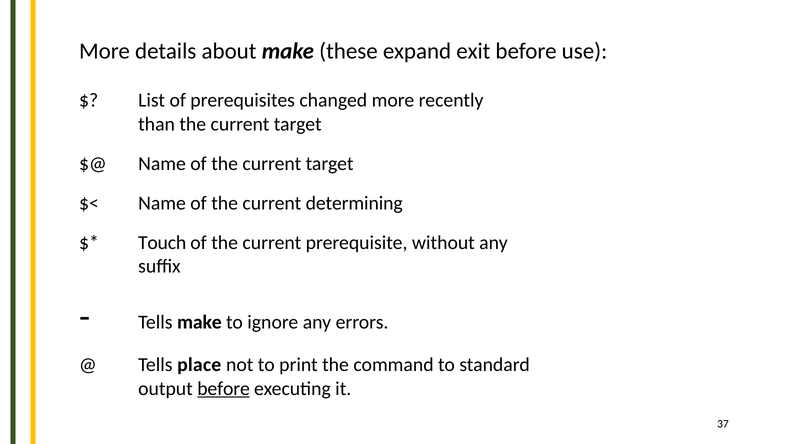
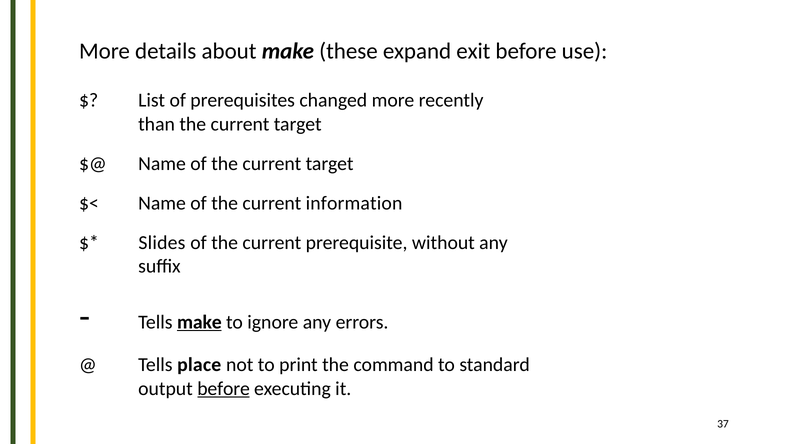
determining: determining -> information
Touch: Touch -> Slides
make at (199, 322) underline: none -> present
